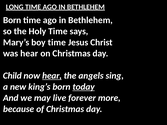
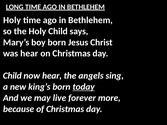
Born at (12, 20): Born -> Holy
Holy Time: Time -> Child
boy time: time -> born
hear at (52, 76) underline: present -> none
